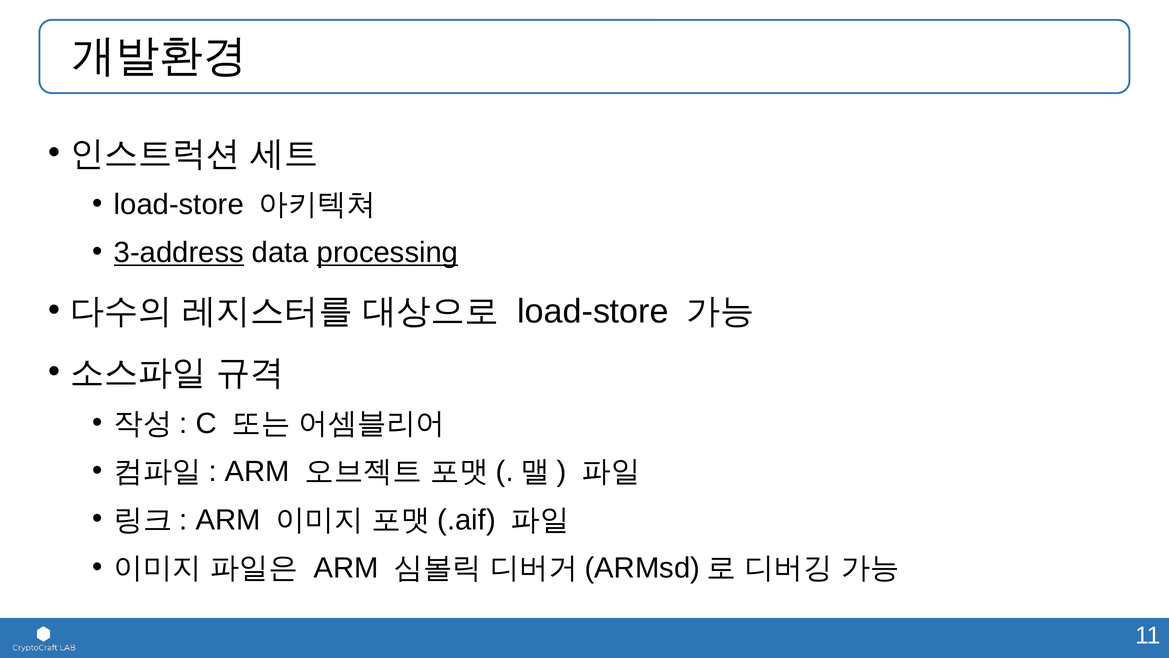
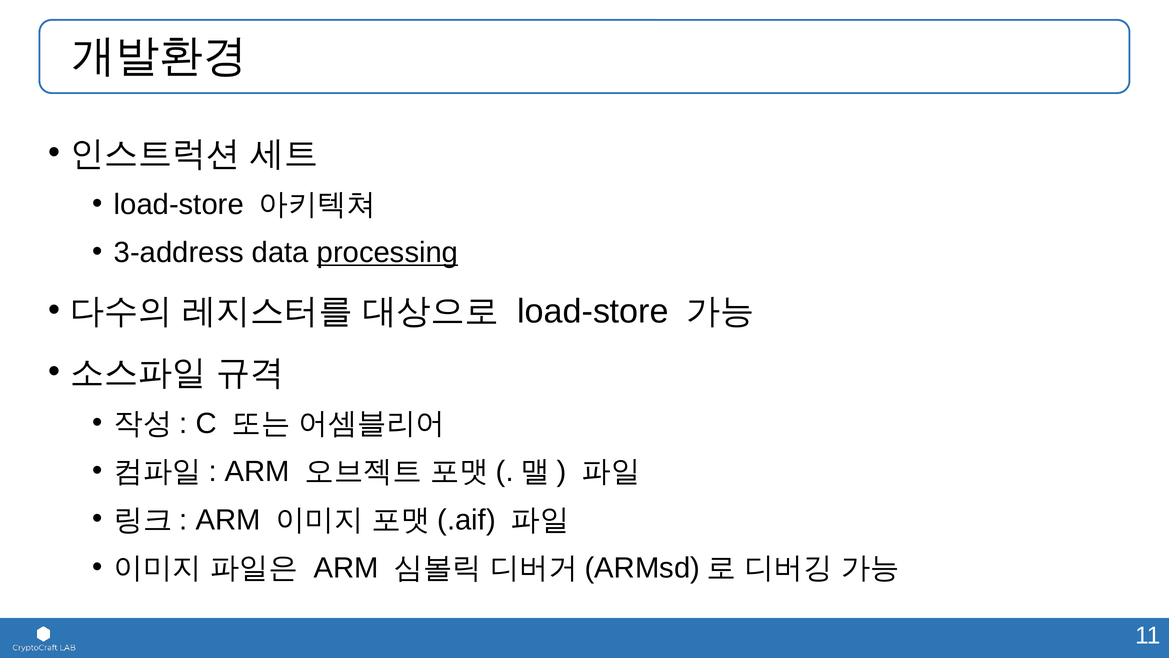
3-address underline: present -> none
